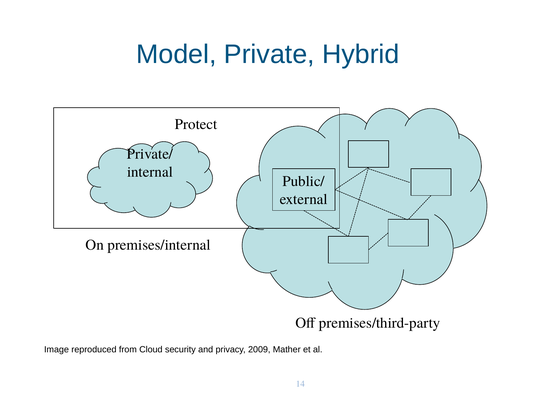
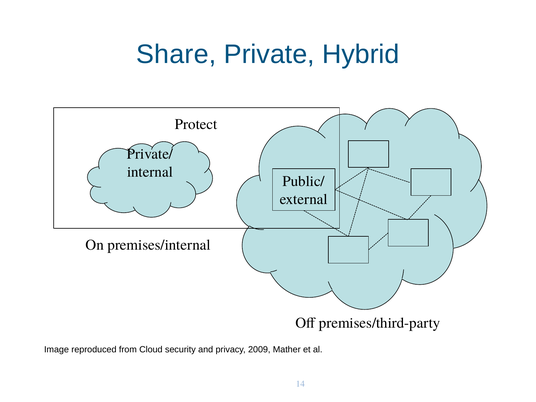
Model: Model -> Share
